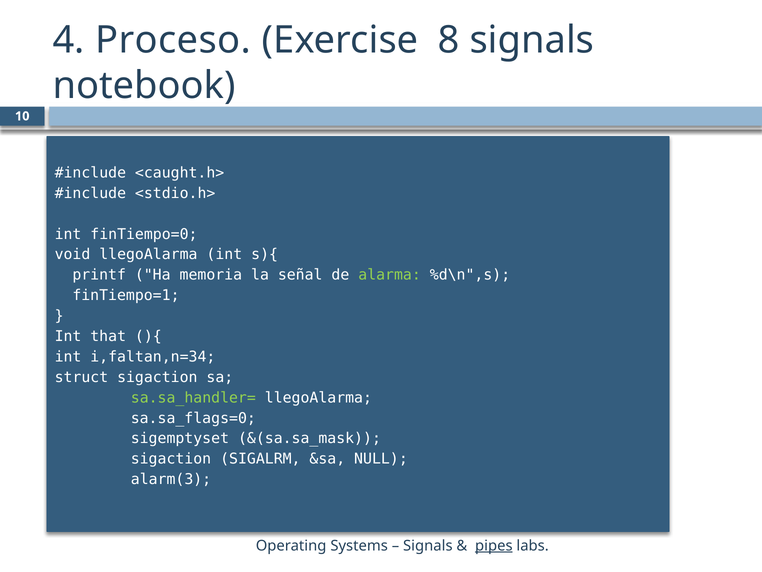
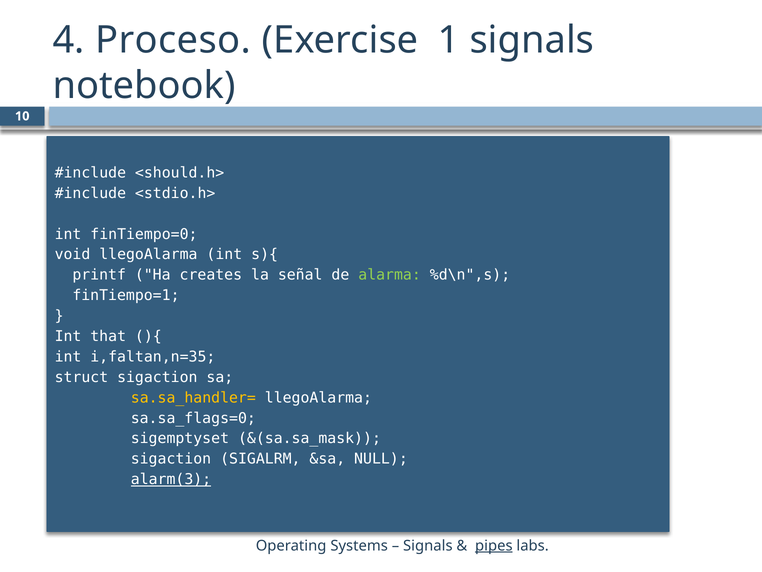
8: 8 -> 1
<caught.h>: <caught.h> -> <should.h>
memoria: memoria -> creates
i,faltan,n=34: i,faltan,n=34 -> i,faltan,n=35
sa.sa_handler= colour: light green -> yellow
alarm(3 underline: none -> present
